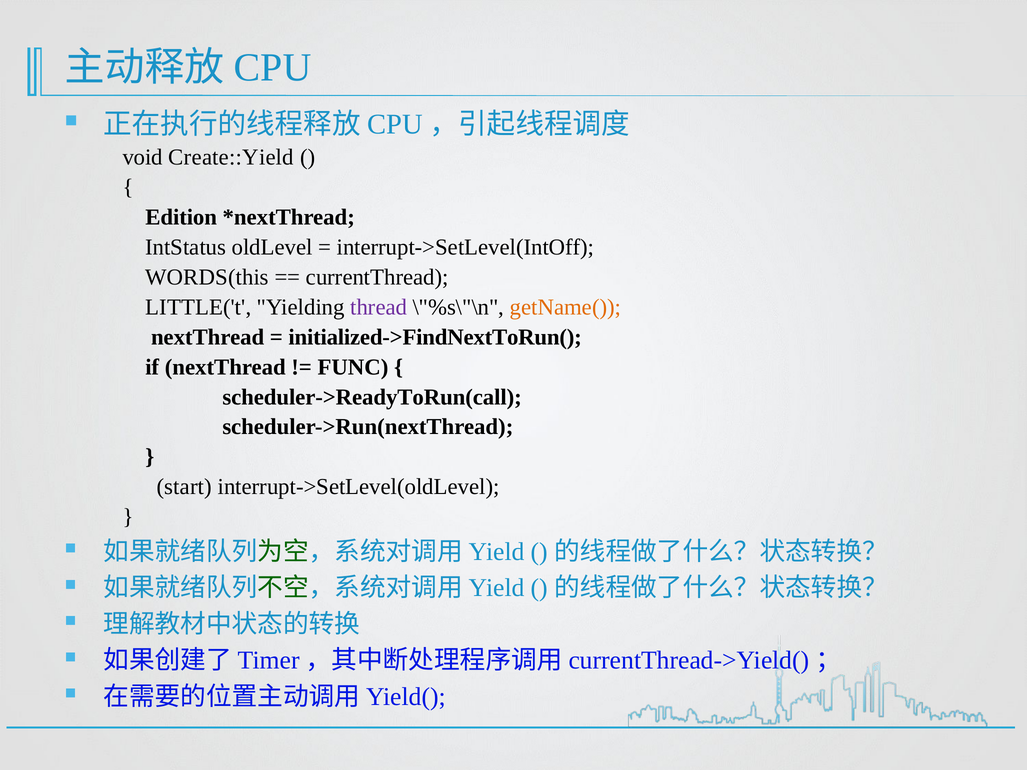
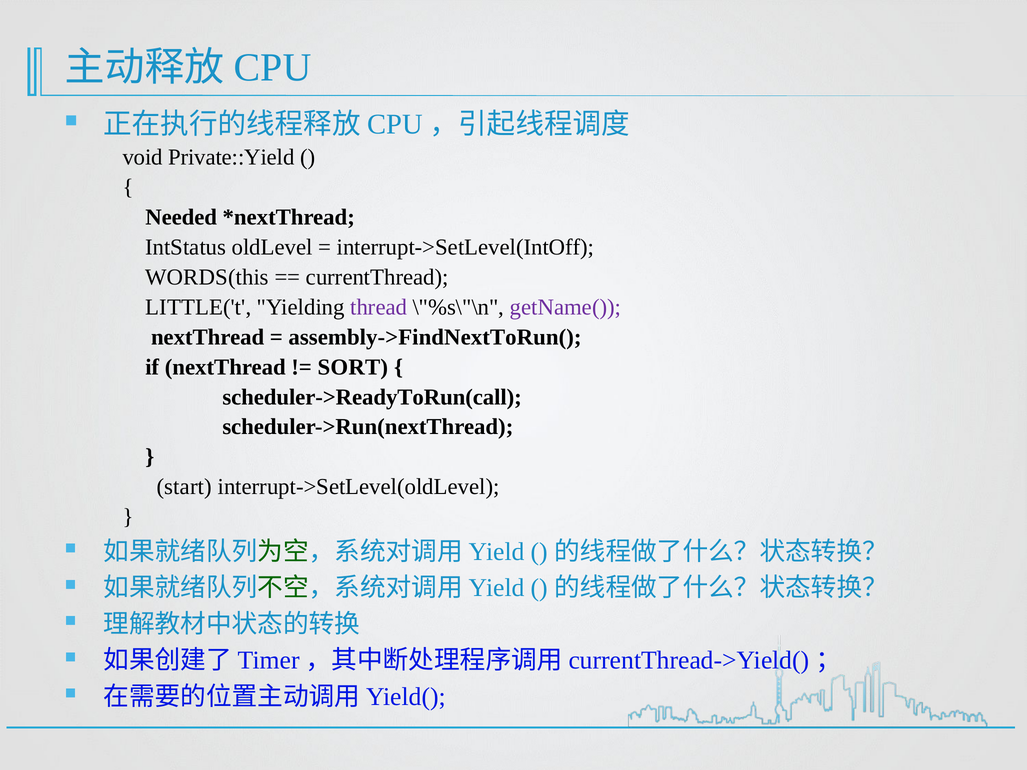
Create::Yield: Create::Yield -> Private::Yield
Edition: Edition -> Needed
getName( colour: orange -> purple
initialized->FindNextToRun(: initialized->FindNextToRun( -> assembly->FindNextToRun(
FUNC: FUNC -> SORT
